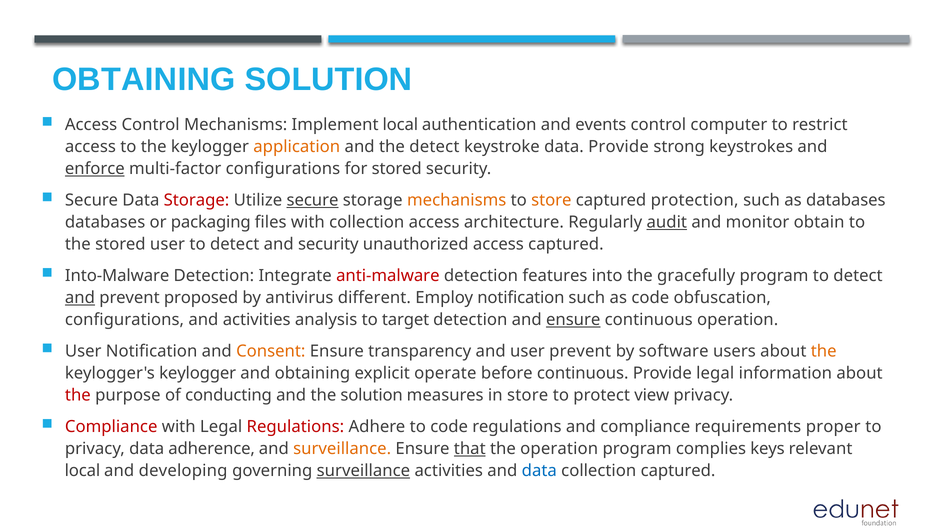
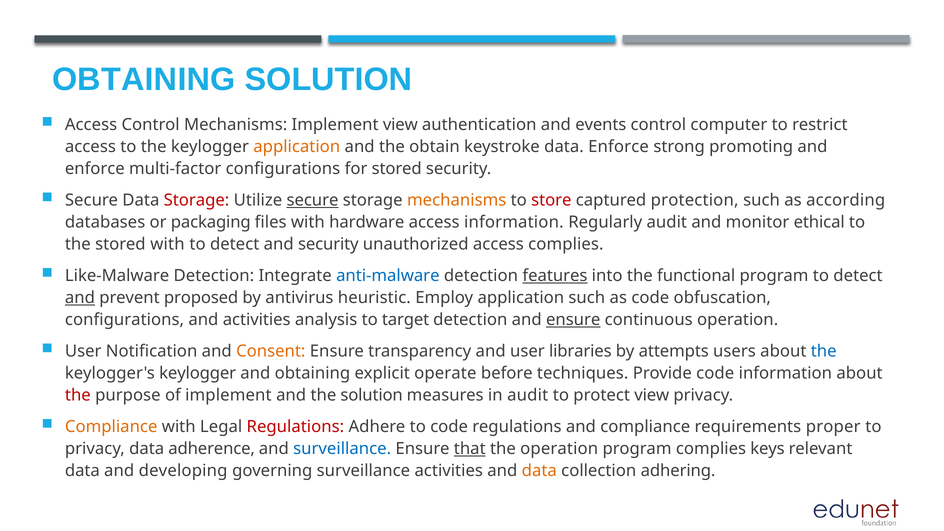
Implement local: local -> view
the detect: detect -> obtain
data Provide: Provide -> Enforce
keystrokes: keystrokes -> promoting
enforce at (95, 169) underline: present -> none
store at (551, 200) colour: orange -> red
as databases: databases -> according
with collection: collection -> hardware
access architecture: architecture -> information
audit at (667, 222) underline: present -> none
obtain: obtain -> ethical
stored user: user -> with
access captured: captured -> complies
Into-Malware: Into-Malware -> Like-Malware
anti-malware colour: red -> blue
features underline: none -> present
gracefully: gracefully -> functional
different: different -> heuristic
Employ notification: notification -> application
user prevent: prevent -> libraries
software: software -> attempts
the at (824, 351) colour: orange -> blue
before continuous: continuous -> techniques
Provide legal: legal -> code
of conducting: conducting -> implement
in store: store -> audit
Compliance at (111, 427) colour: red -> orange
surveillance at (342, 449) colour: orange -> blue
local at (82, 471): local -> data
surveillance at (363, 471) underline: present -> none
data at (539, 471) colour: blue -> orange
collection captured: captured -> adhering
